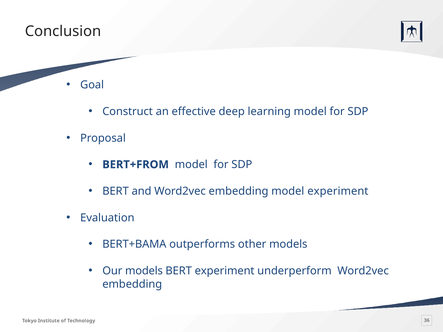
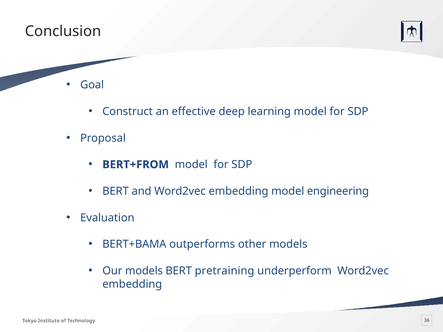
model experiment: experiment -> engineering
BERT experiment: experiment -> pretraining
